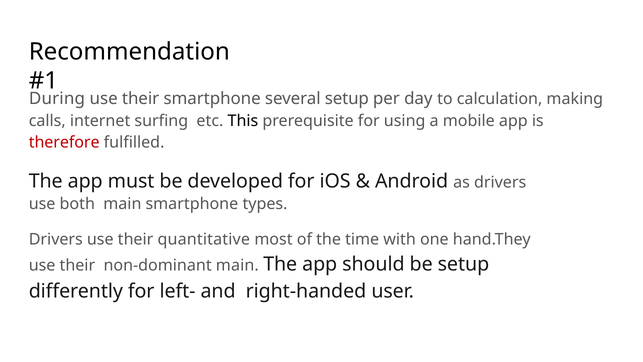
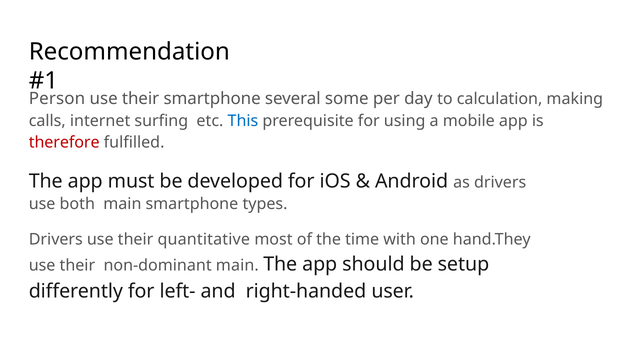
During: During -> Person
several setup: setup -> some
This colour: black -> blue
